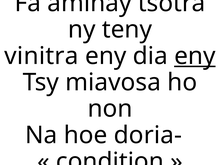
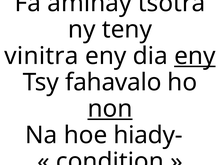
miavosa: miavosa -> fahavalo
non underline: none -> present
doria-: doria- -> hiady-
